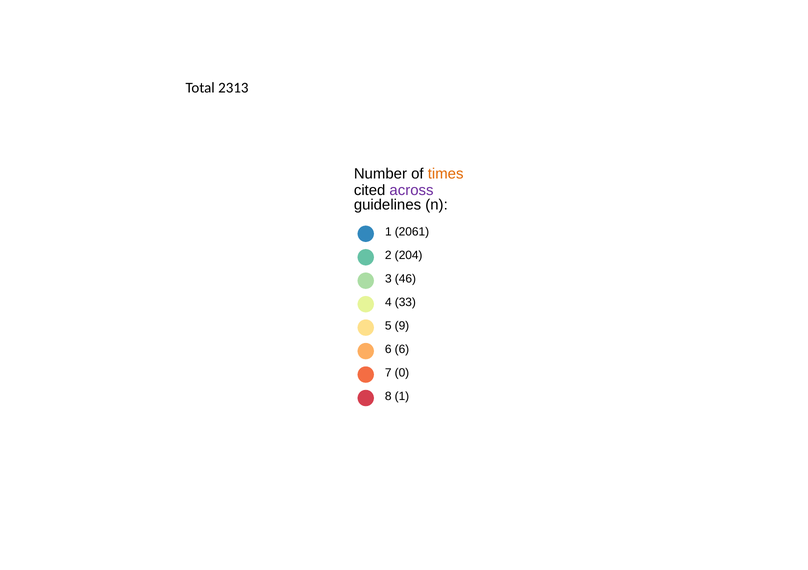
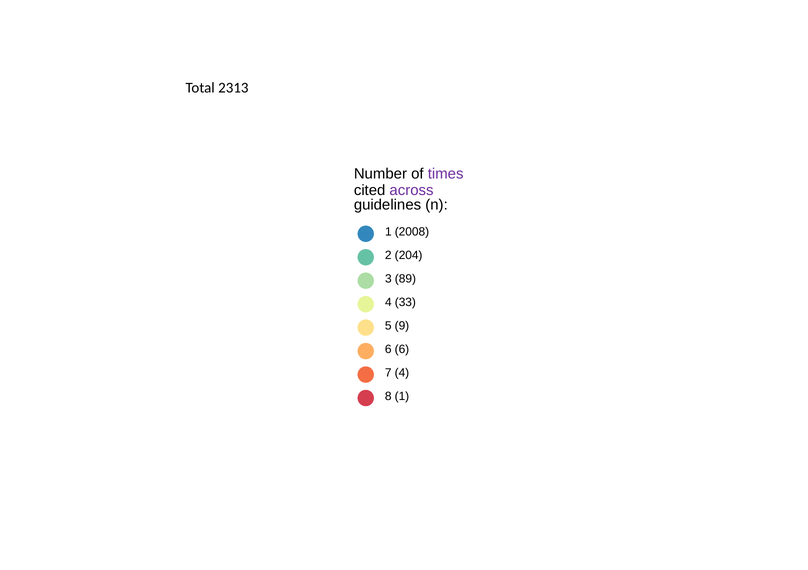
times colour: orange -> purple
2061: 2061 -> 2008
46: 46 -> 89
7 0: 0 -> 4
